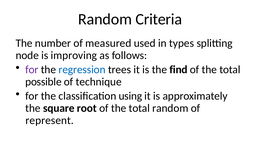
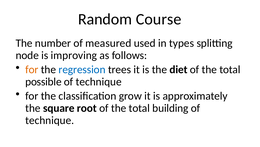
Criteria: Criteria -> Course
for at (32, 69) colour: purple -> orange
find: find -> diet
using: using -> grow
total random: random -> building
represent at (50, 120): represent -> technique
